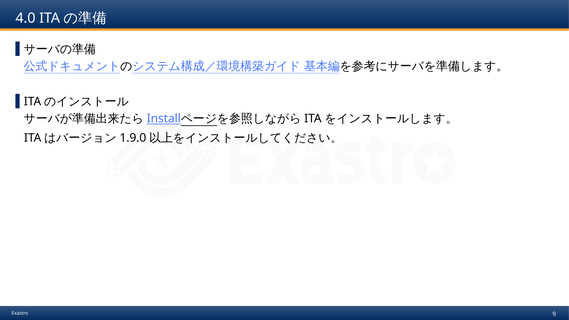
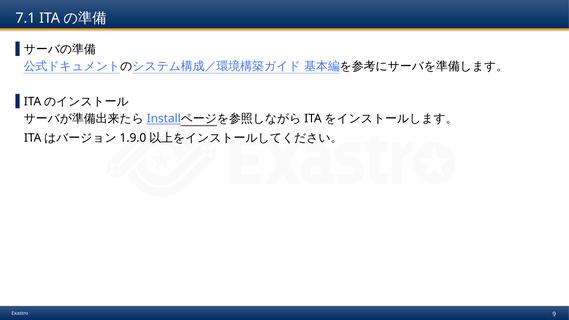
4.0: 4.0 -> 7.1
